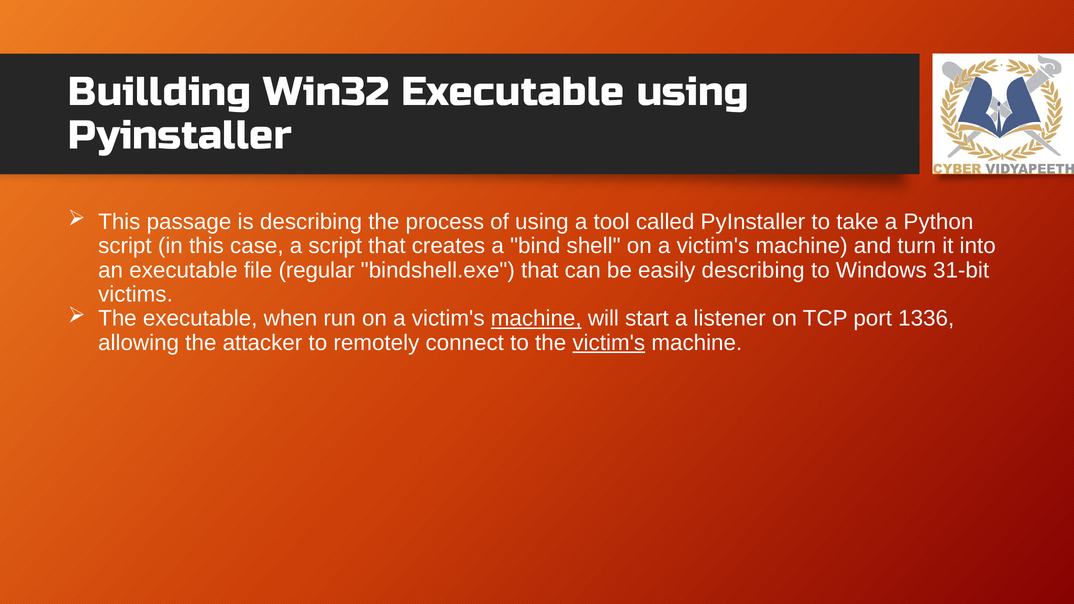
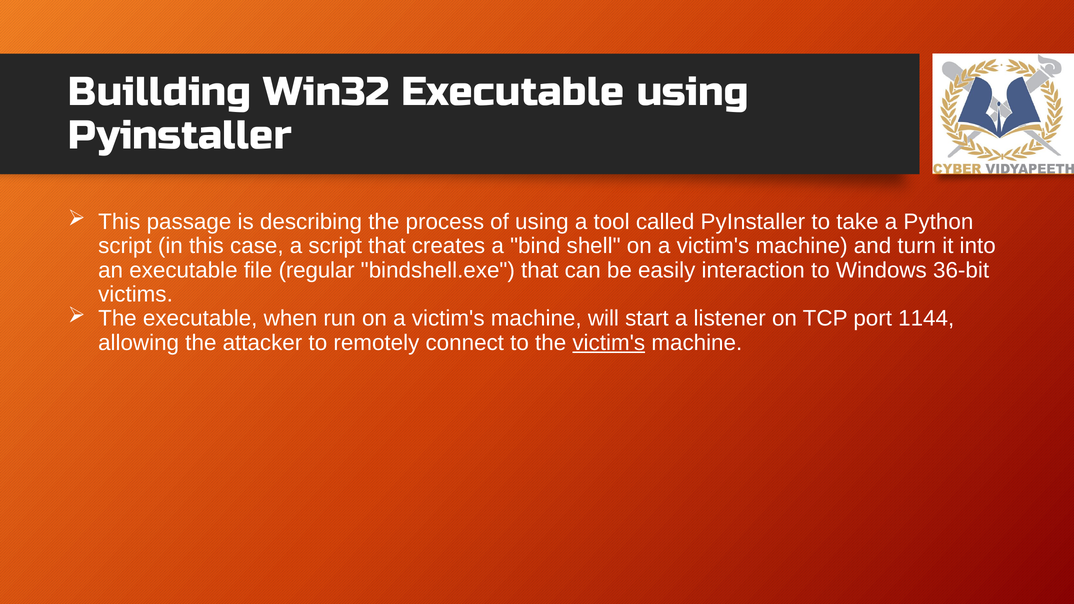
easily describing: describing -> interaction
31-bit: 31-bit -> 36-bit
machine at (536, 319) underline: present -> none
1336: 1336 -> 1144
